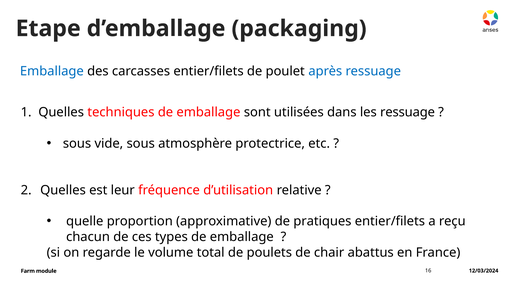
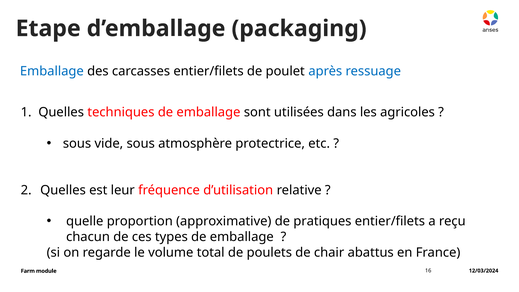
les ressuage: ressuage -> agricoles
